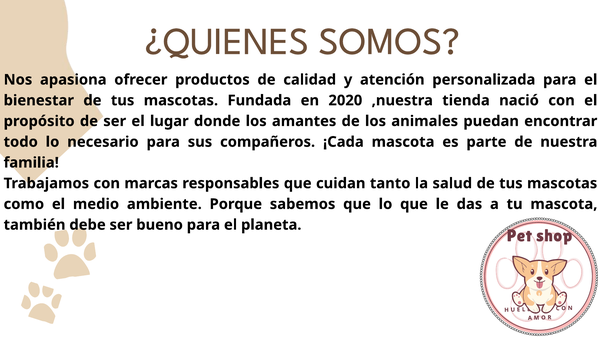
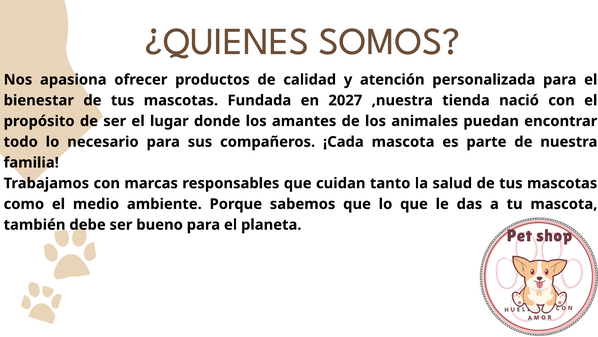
2020: 2020 -> 2027
